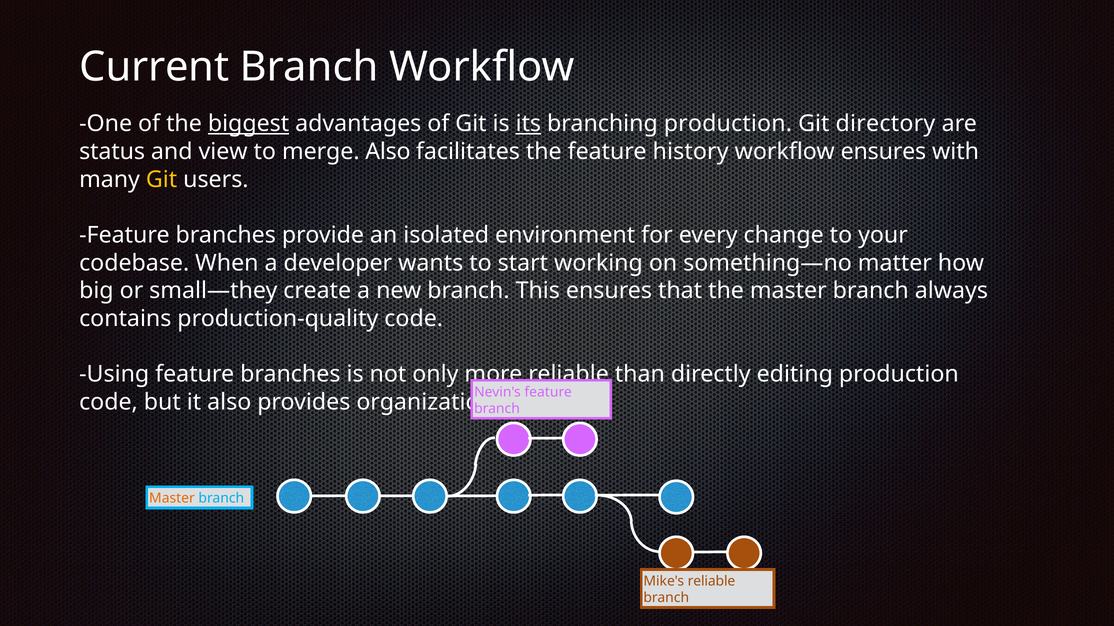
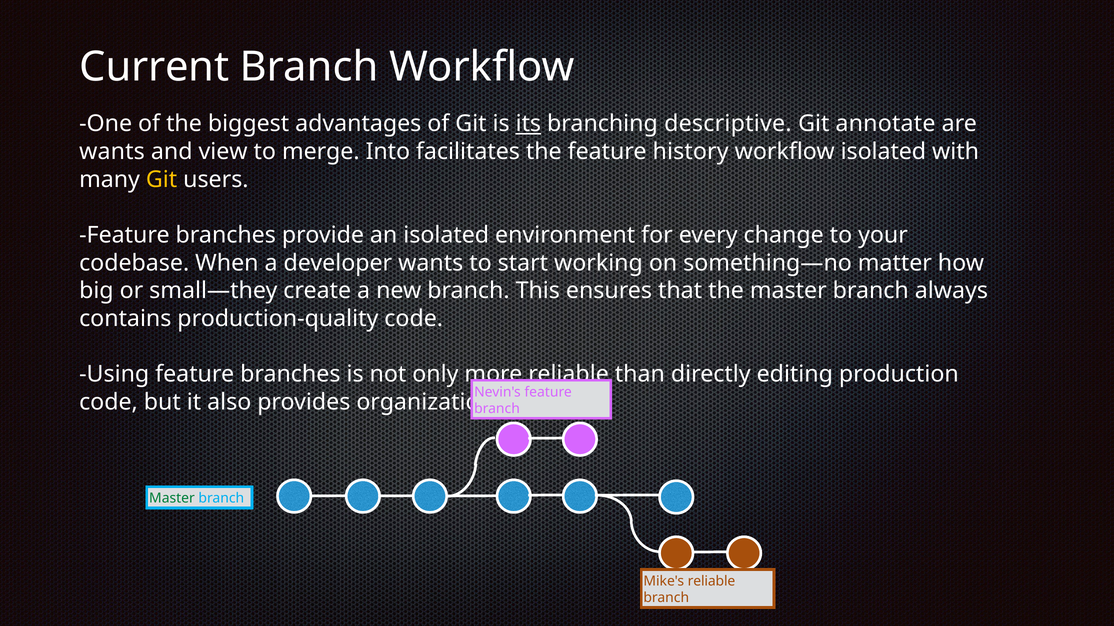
biggest underline: present -> none
branching production: production -> descriptive
directory: directory -> annotate
status at (112, 152): status -> wants
merge Also: Also -> Into
workflow ensures: ensures -> isolated
Master at (172, 499) colour: orange -> green
